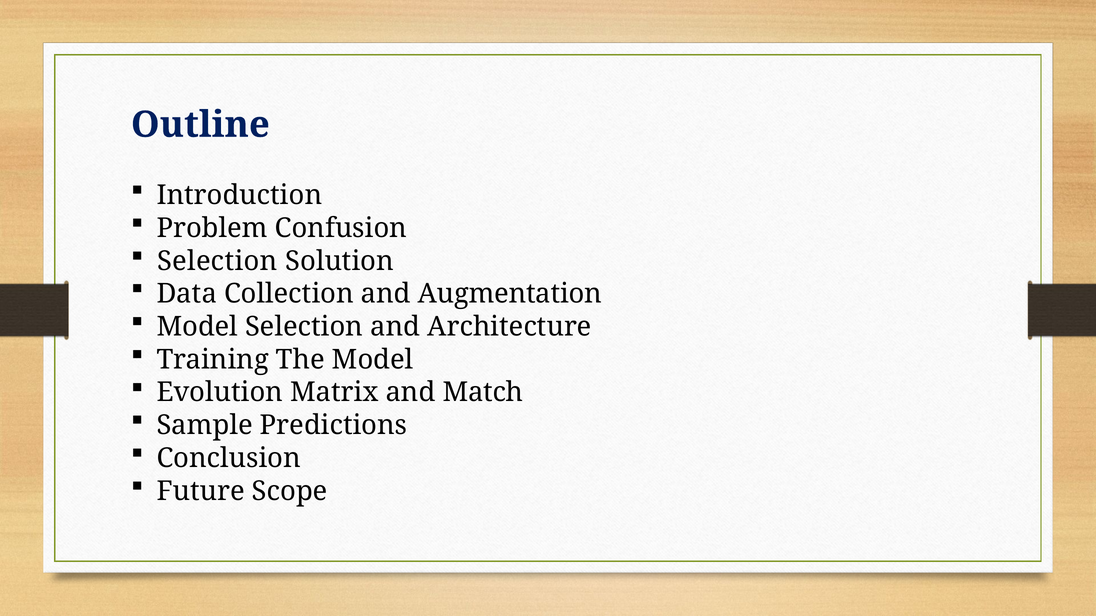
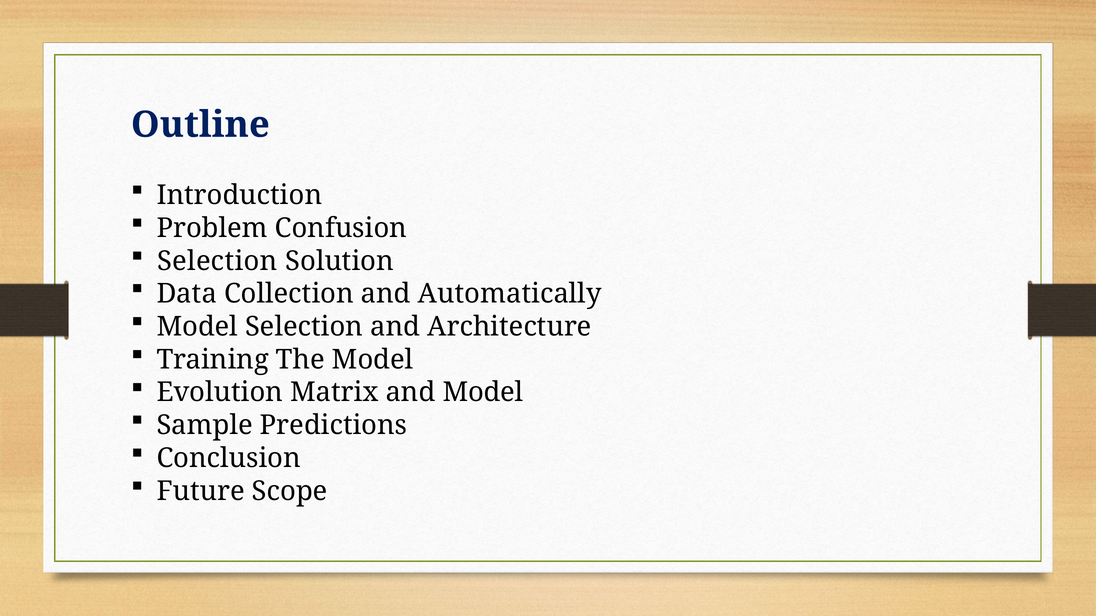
Augmentation: Augmentation -> Automatically
and Match: Match -> Model
